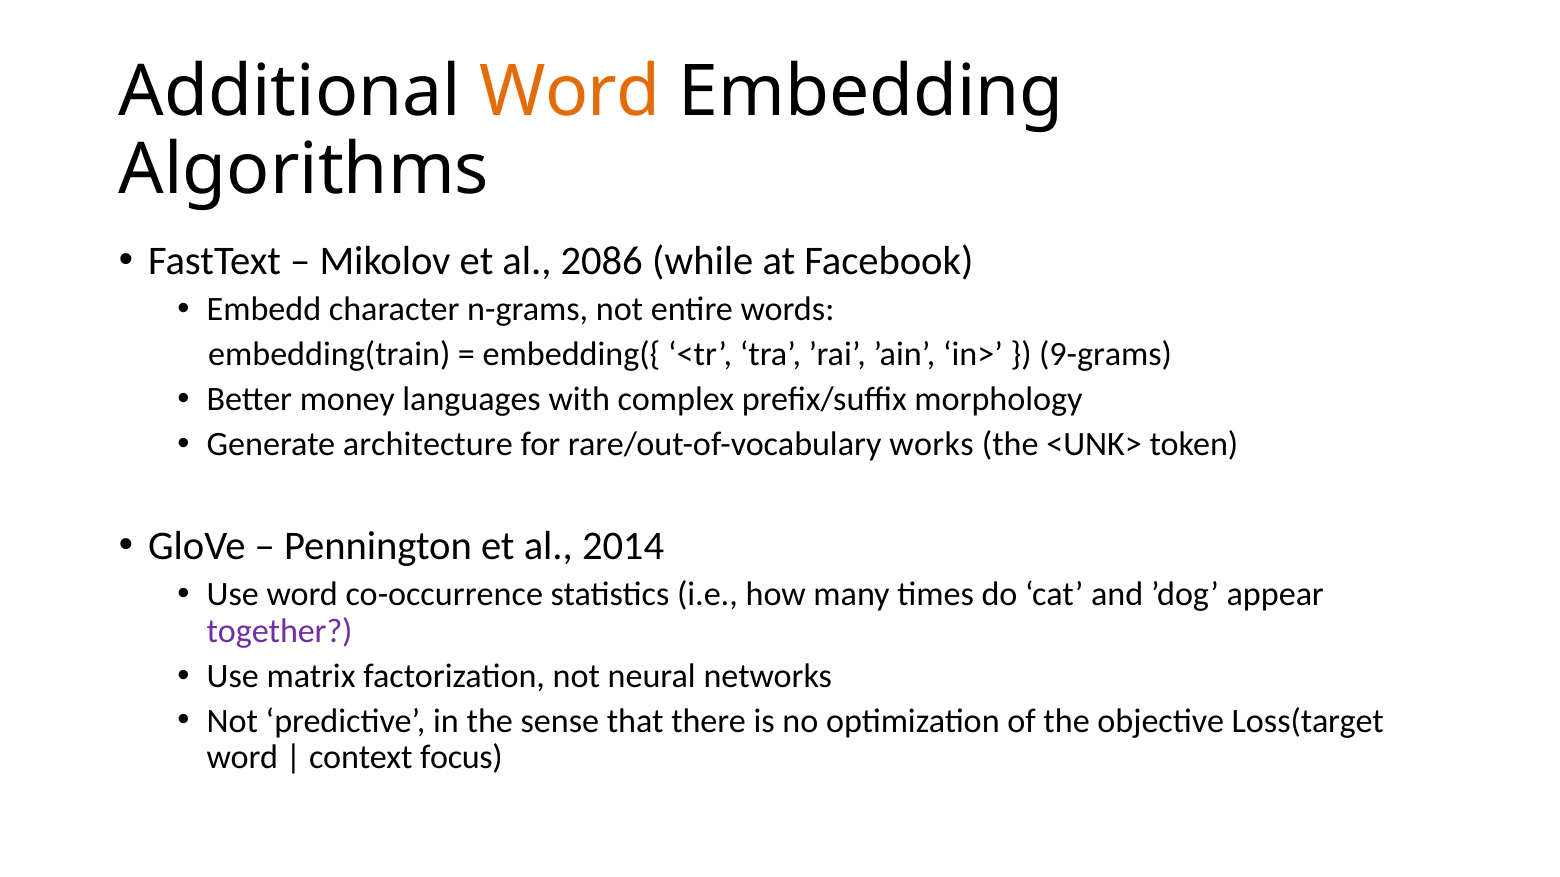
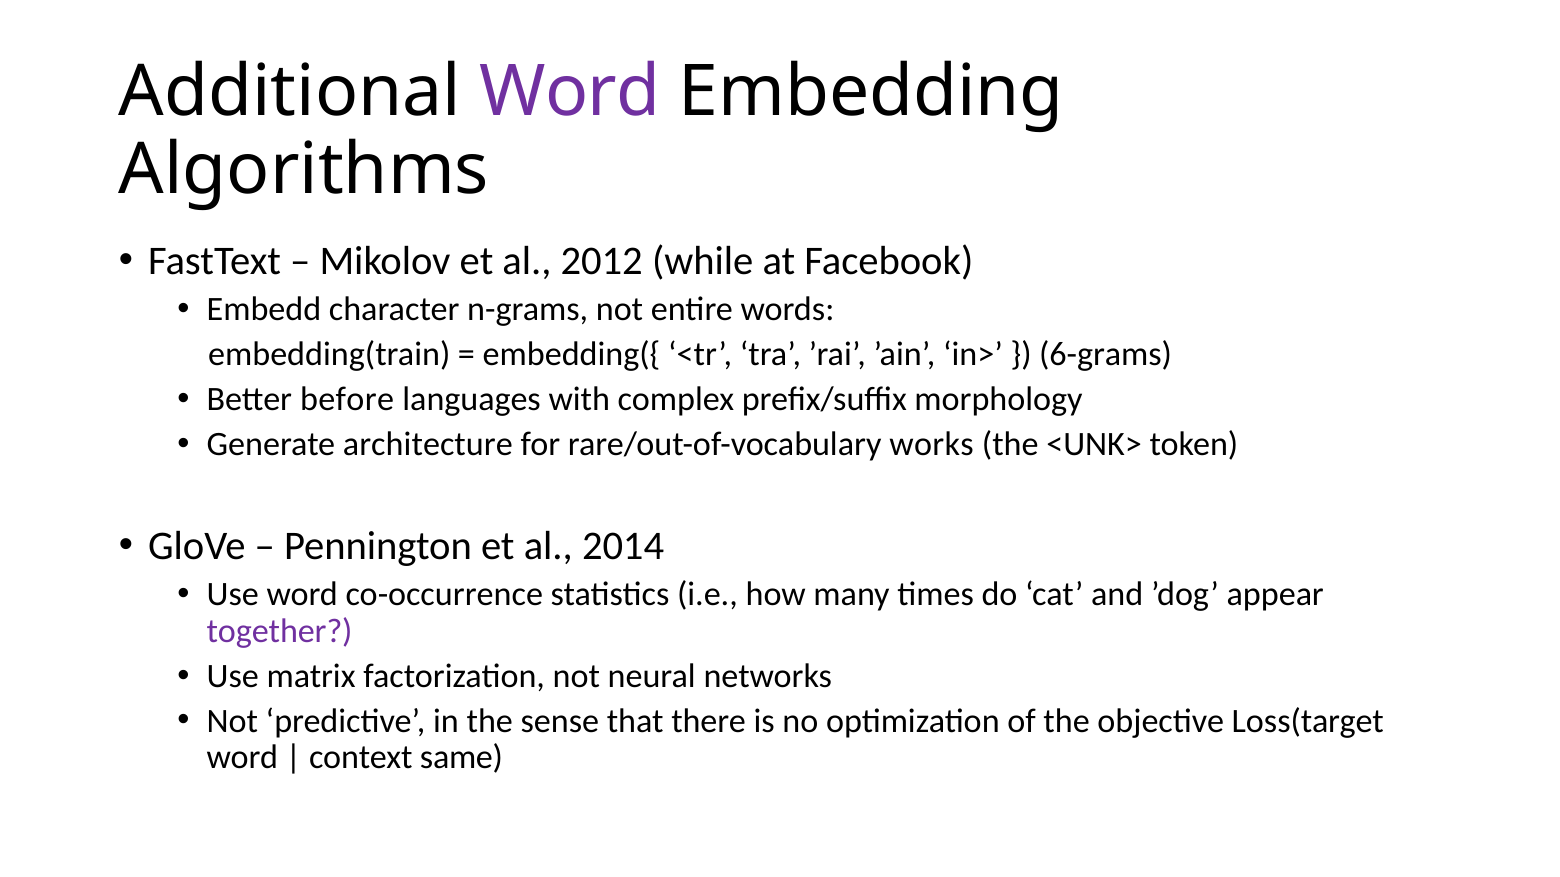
Word at (570, 92) colour: orange -> purple
2086: 2086 -> 2012
9-grams: 9-grams -> 6-grams
money: money -> before
focus: focus -> same
